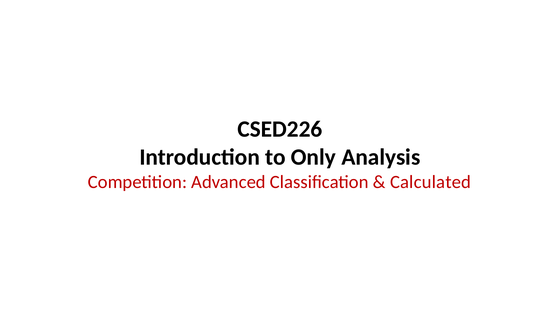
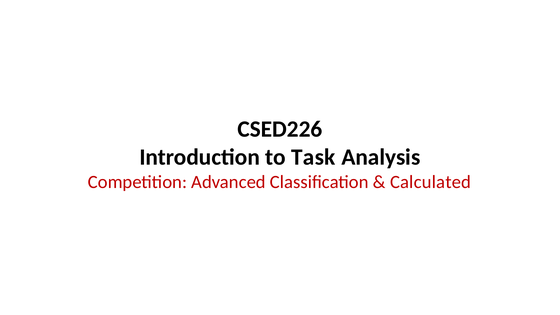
Only: Only -> Task
